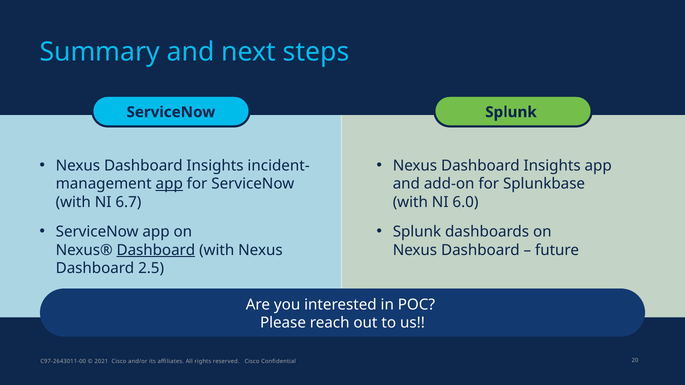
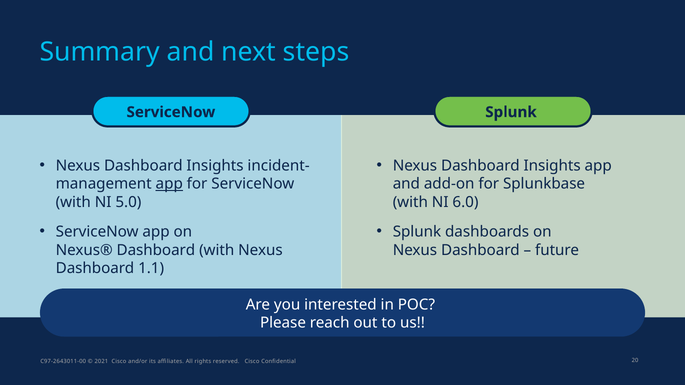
6.7: 6.7 -> 5.0
Dashboard at (156, 250) underline: present -> none
2.5: 2.5 -> 1.1
